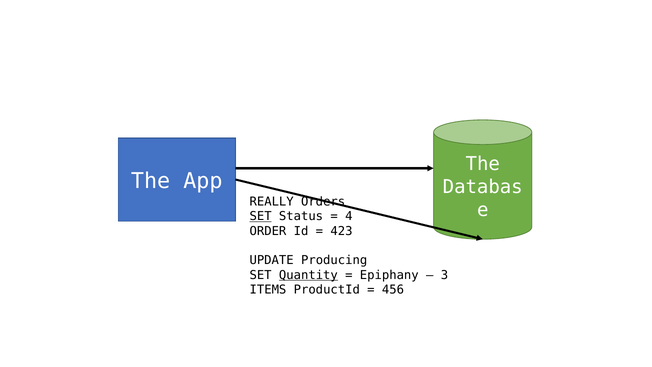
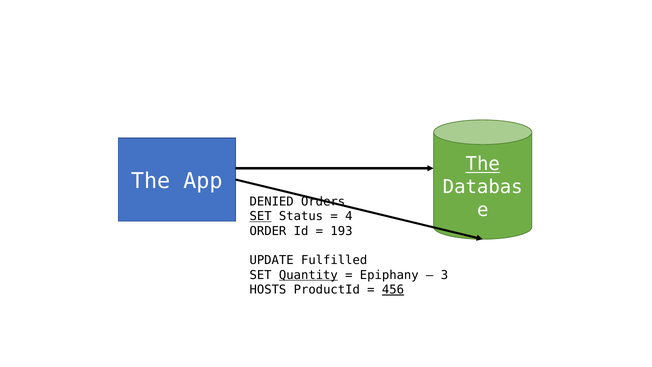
The at (483, 164) underline: none -> present
REALLY: REALLY -> DENIED
423: 423 -> 193
Producing: Producing -> Fulfilled
ITEMS: ITEMS -> HOSTS
456 underline: none -> present
